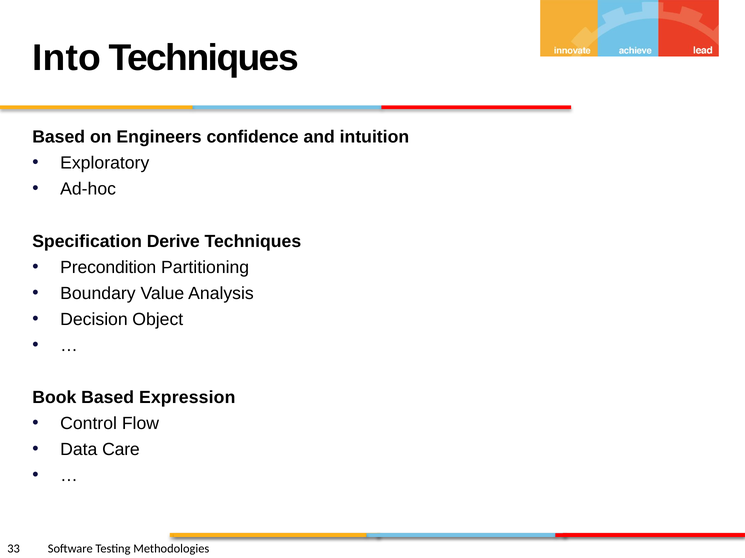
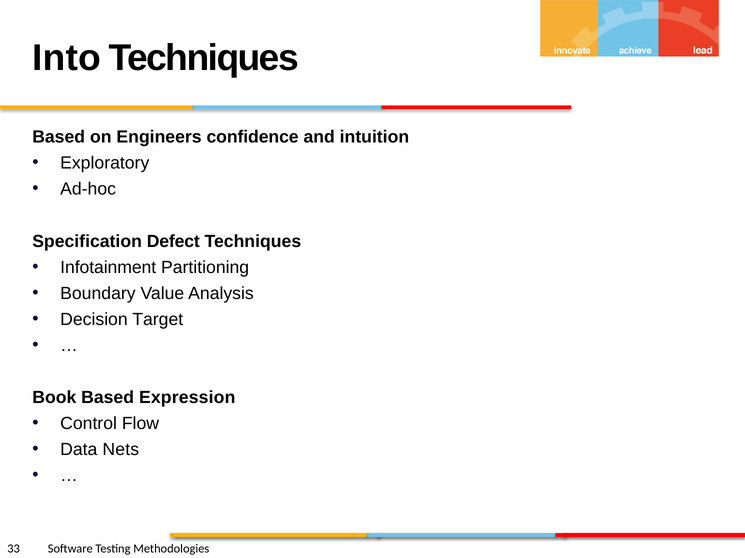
Derive: Derive -> Defect
Precondition: Precondition -> Infotainment
Object: Object -> Target
Care: Care -> Nets
